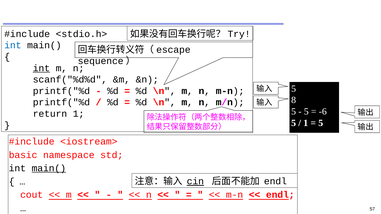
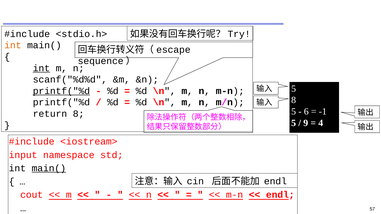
int at (13, 45) colour: blue -> orange
printf("%d at (61, 91) underline: none -> present
5 at (306, 112): 5 -> 6
-6: -6 -> -1
return 1: 1 -> 8
1 at (306, 123): 1 -> 9
5 at (321, 123): 5 -> 4
basic: basic -> input
cin underline: present -> none
